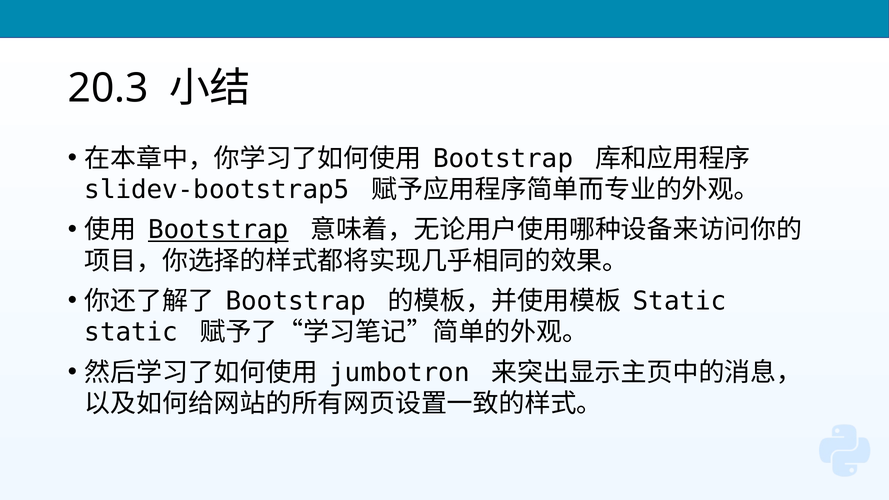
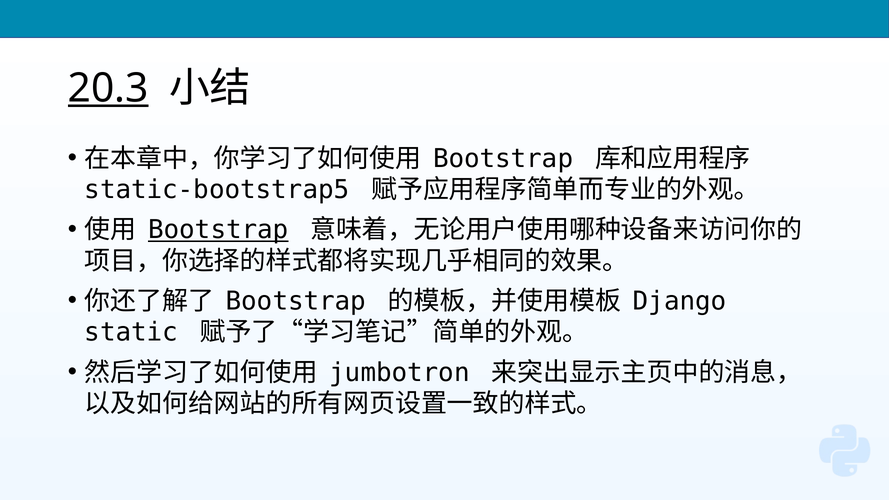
20.3 underline: none -> present
slidev-bootstrap5: slidev-bootstrap5 -> static-bootstrap5
Static at (680, 301): Static -> Django
